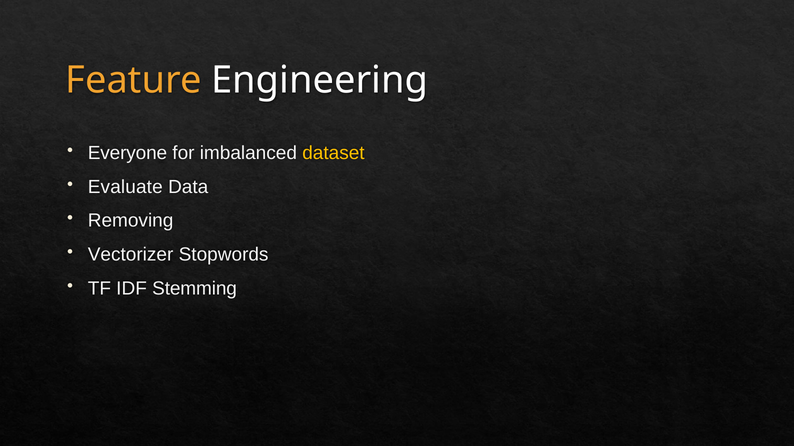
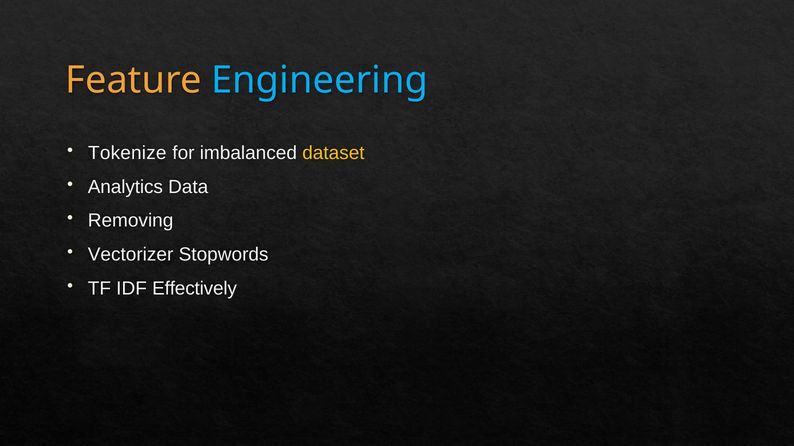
Engineering colour: white -> light blue
Everyone: Everyone -> Tokenize
Evaluate: Evaluate -> Analytics
Stemming: Stemming -> Effectively
